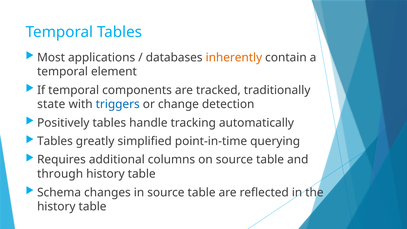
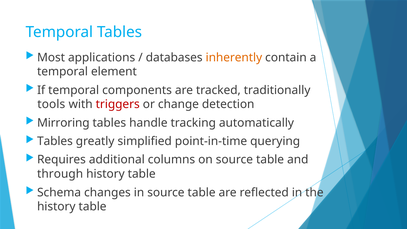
state: state -> tools
triggers colour: blue -> red
Positively: Positively -> Mirroring
